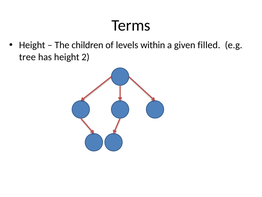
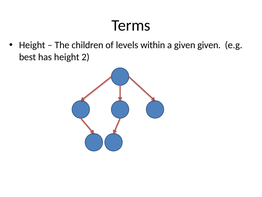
given filled: filled -> given
tree: tree -> best
